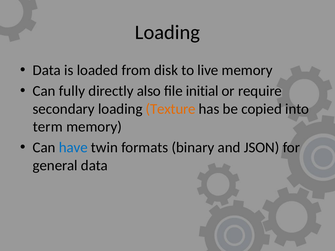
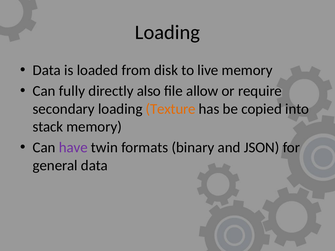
initial: initial -> allow
term: term -> stack
have colour: blue -> purple
